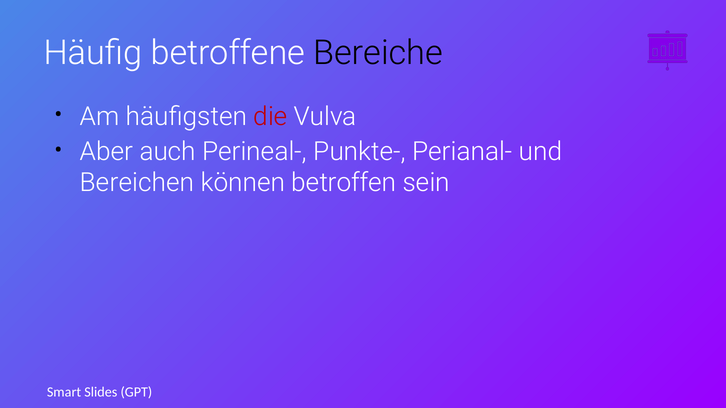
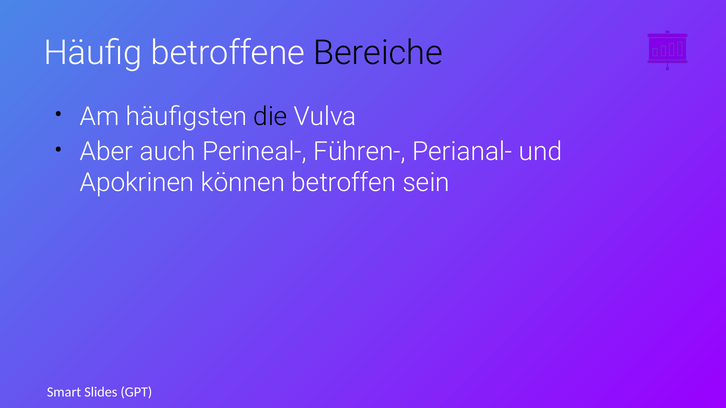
die colour: red -> black
Punkte-: Punkte- -> Führen-
Bereichen: Bereichen -> Apokrinen
